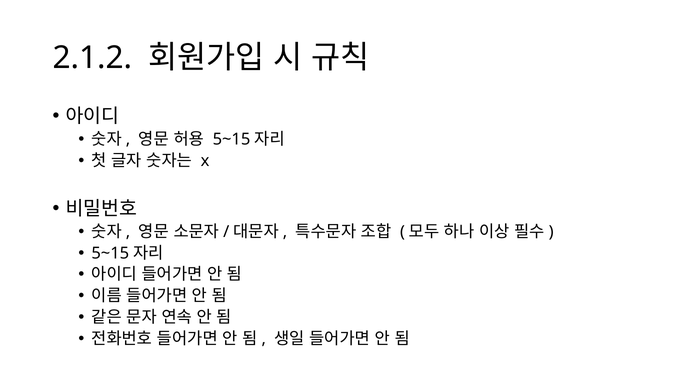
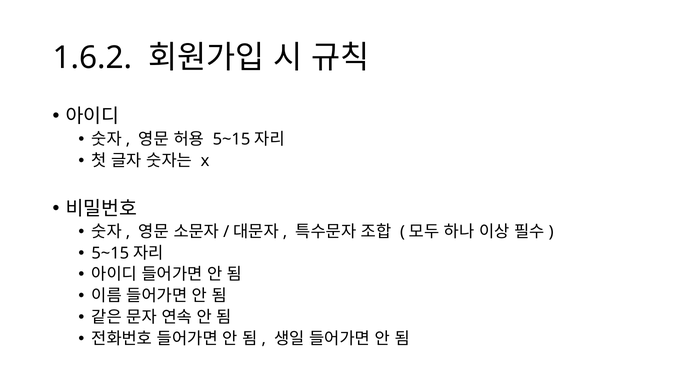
2.1.2: 2.1.2 -> 1.6.2
